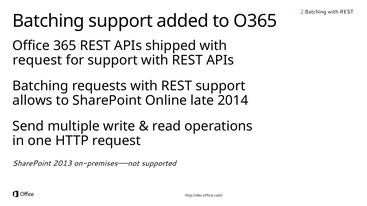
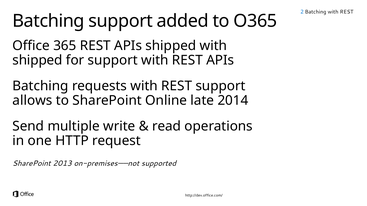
request at (37, 60): request -> shipped
